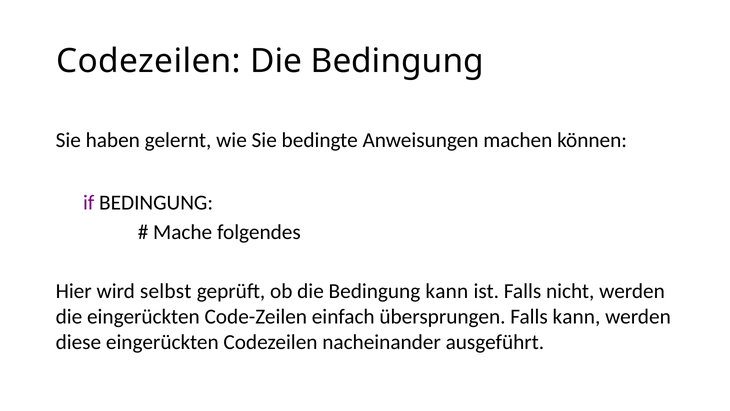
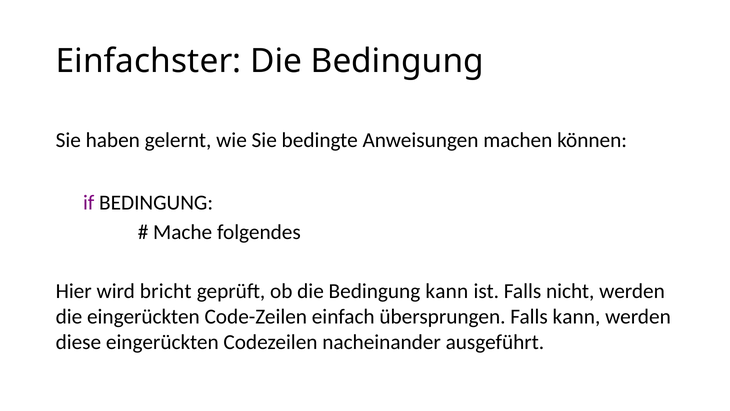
Codezeilen at (148, 61): Codezeilen -> Einfachster
selbst: selbst -> bricht
